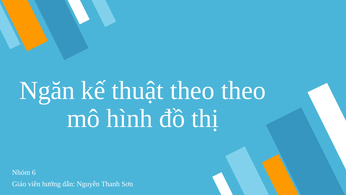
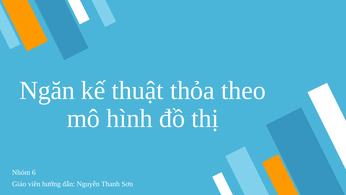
thuật theo: theo -> thỏa
